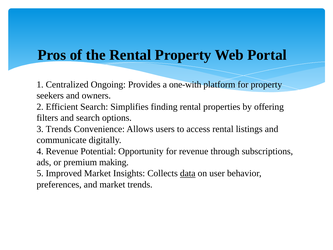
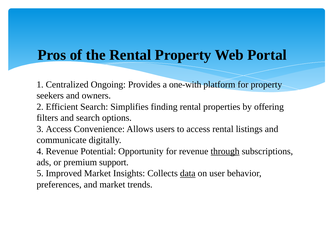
3 Trends: Trends -> Access
through underline: none -> present
making: making -> support
